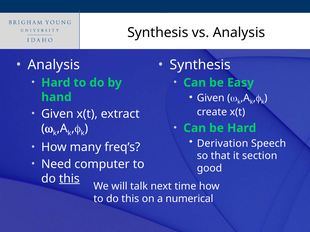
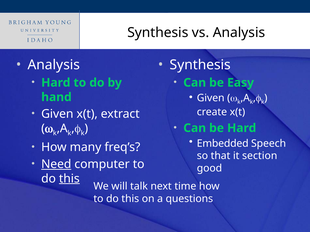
Derivation: Derivation -> Embedded
Need underline: none -> present
numerical: numerical -> questions
